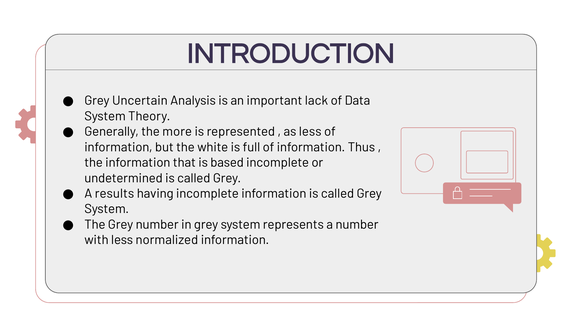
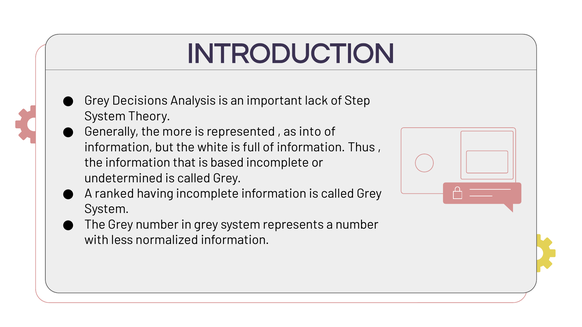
Uncertain: Uncertain -> Decisions
Data: Data -> Step
as less: less -> into
results: results -> ranked
